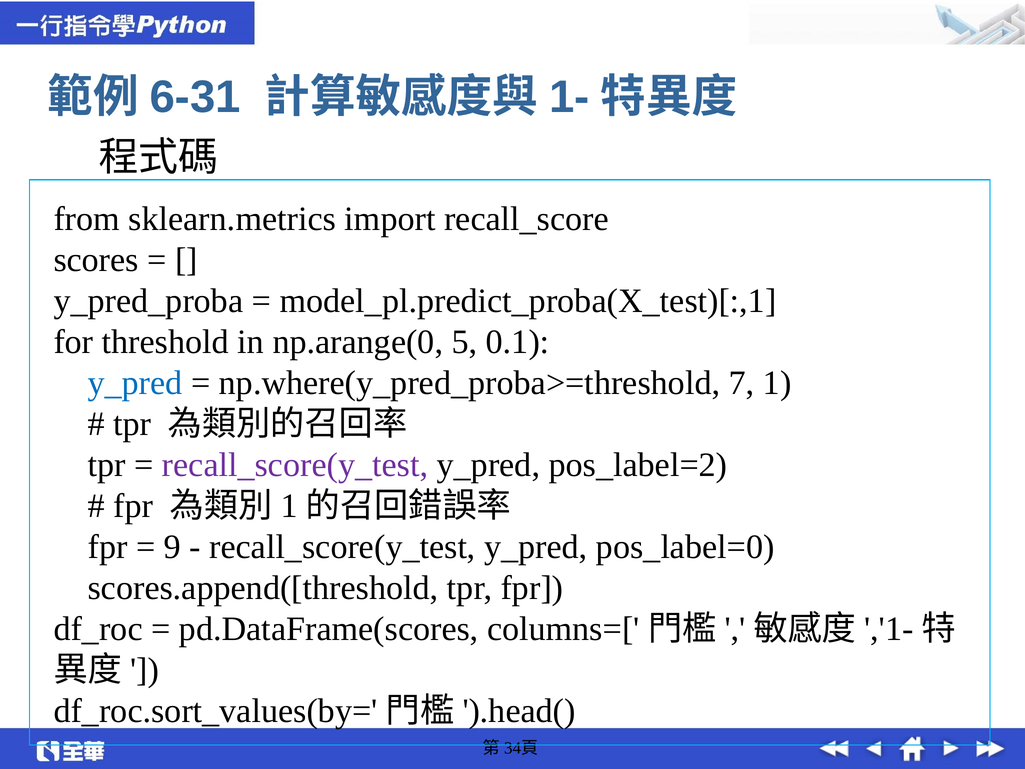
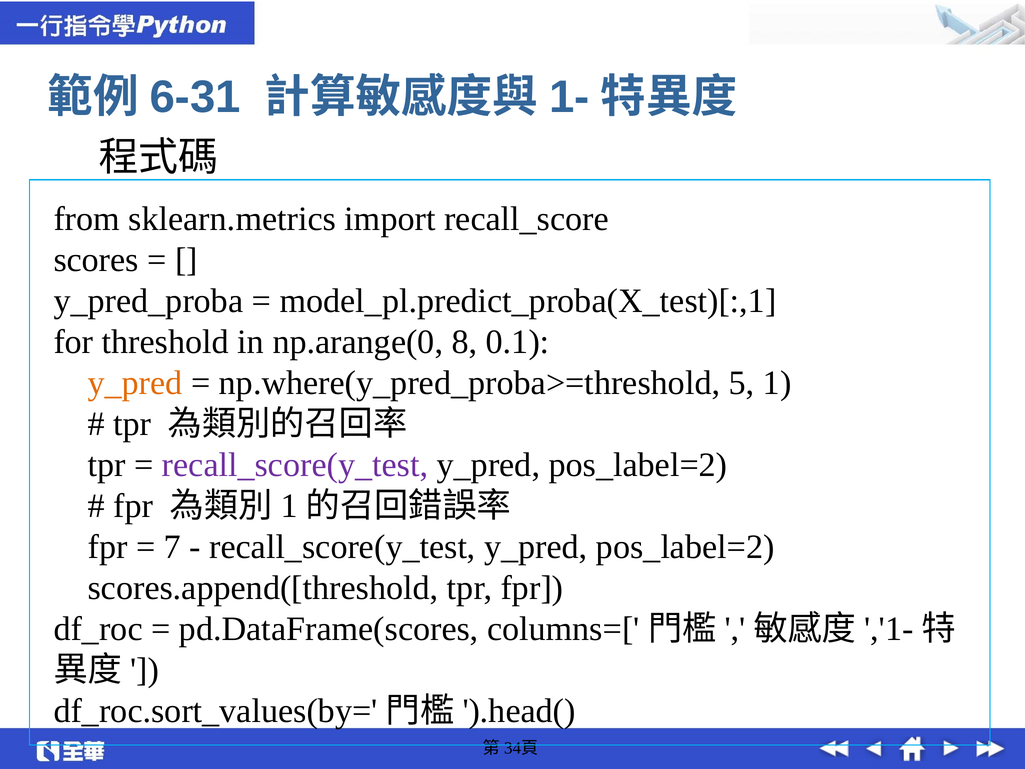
5: 5 -> 8
y_pred at (135, 383) colour: blue -> orange
7: 7 -> 5
9: 9 -> 7
pos_label=0 at (685, 547): pos_label=0 -> pos_label=2
